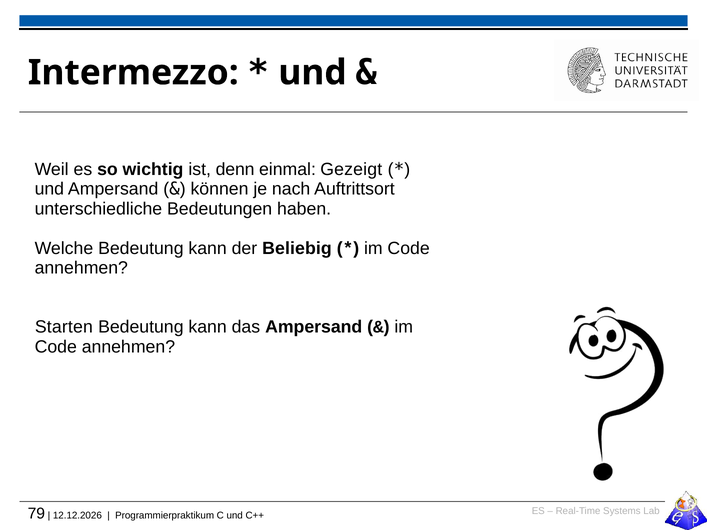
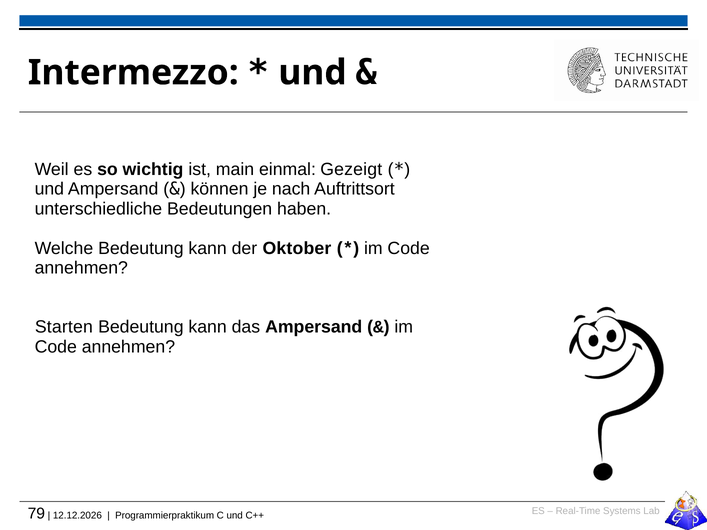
denn: denn -> main
Beliebig: Beliebig -> Oktober
